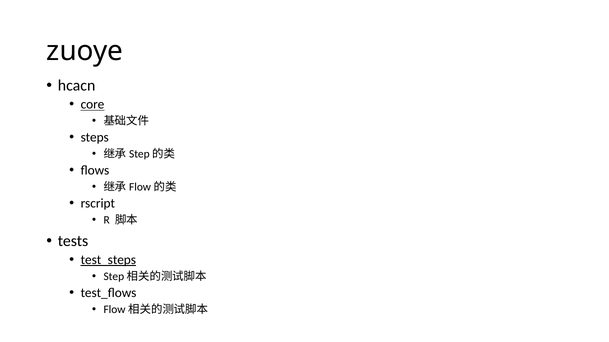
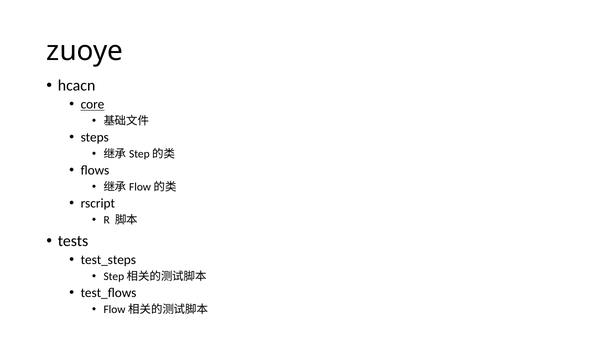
test_steps underline: present -> none
